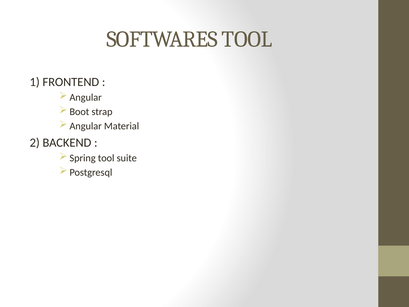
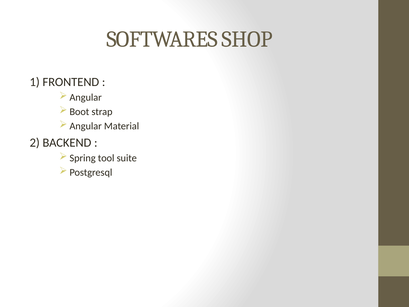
SOFTWARES TOOL: TOOL -> SHOP
